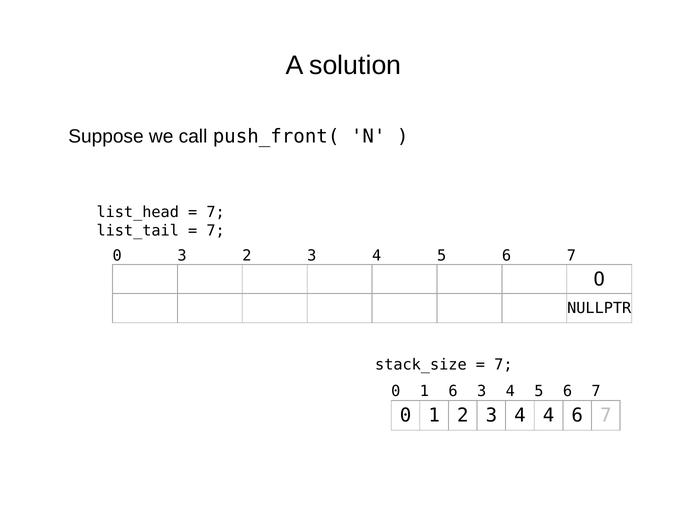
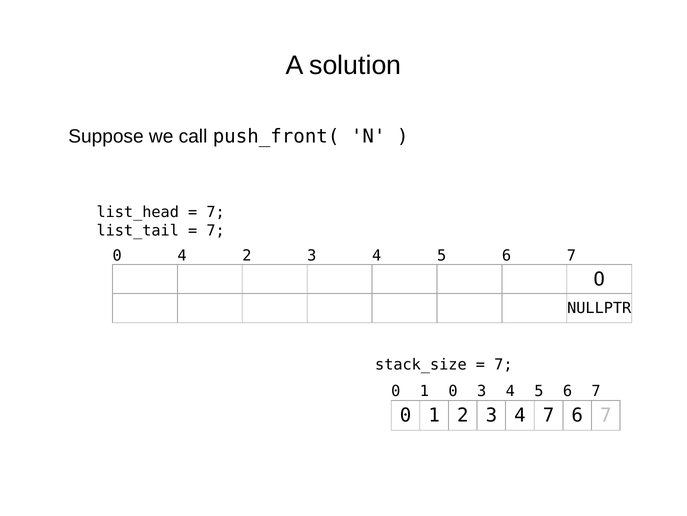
0 3: 3 -> 4
1 6: 6 -> 0
4 4: 4 -> 7
